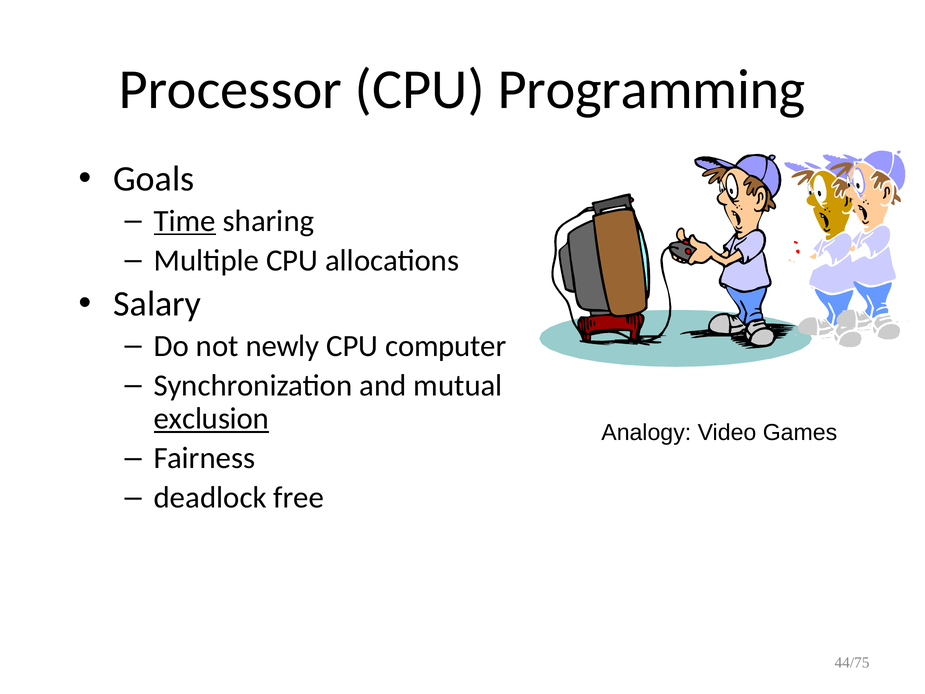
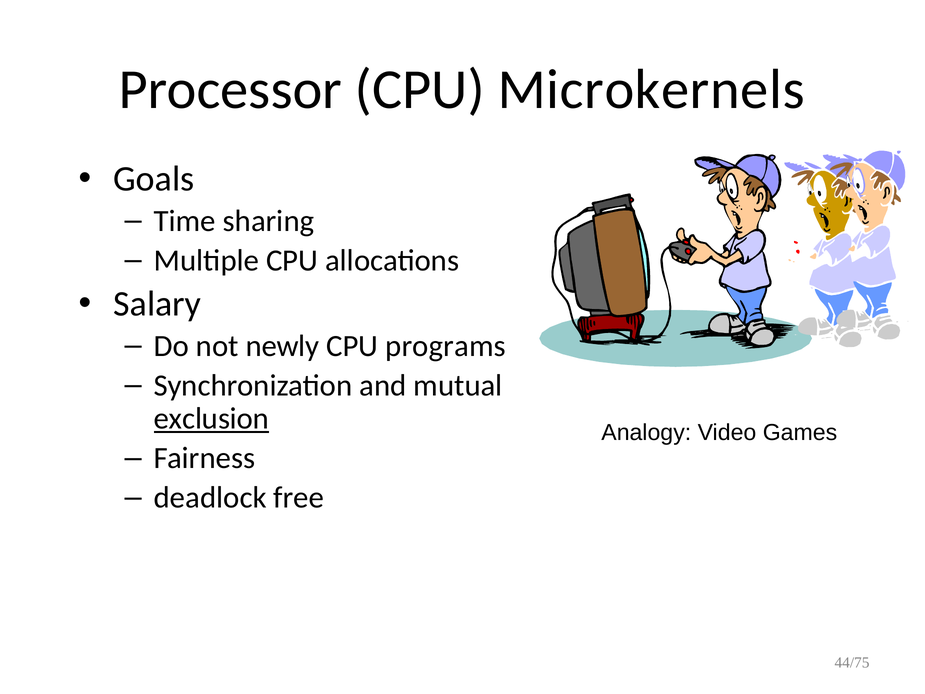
Programming: Programming -> Microkernels
Time underline: present -> none
computer: computer -> programs
